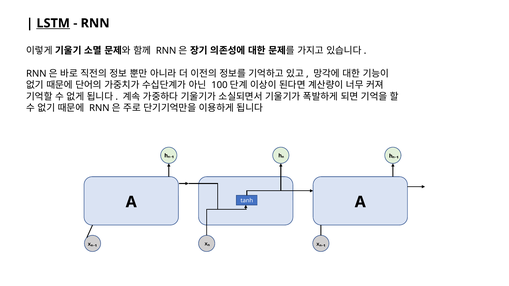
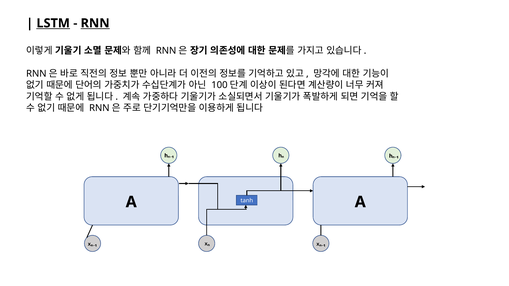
RNN underline: none -> present
